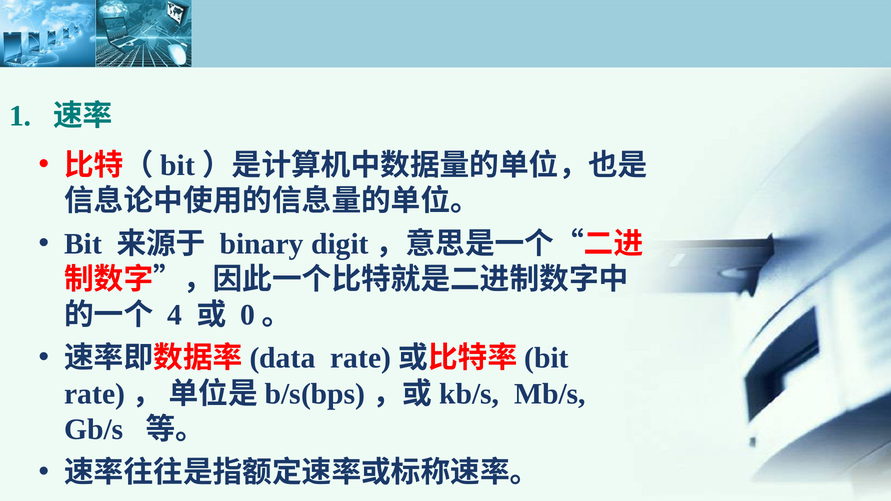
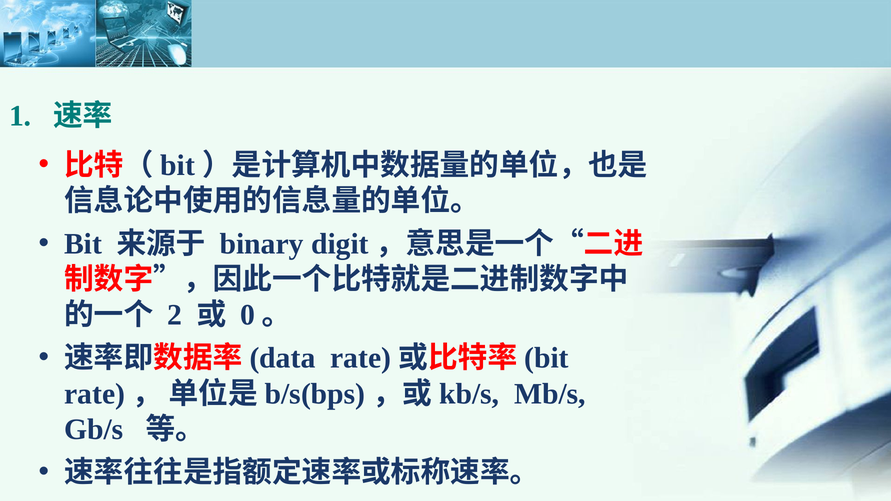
4: 4 -> 2
